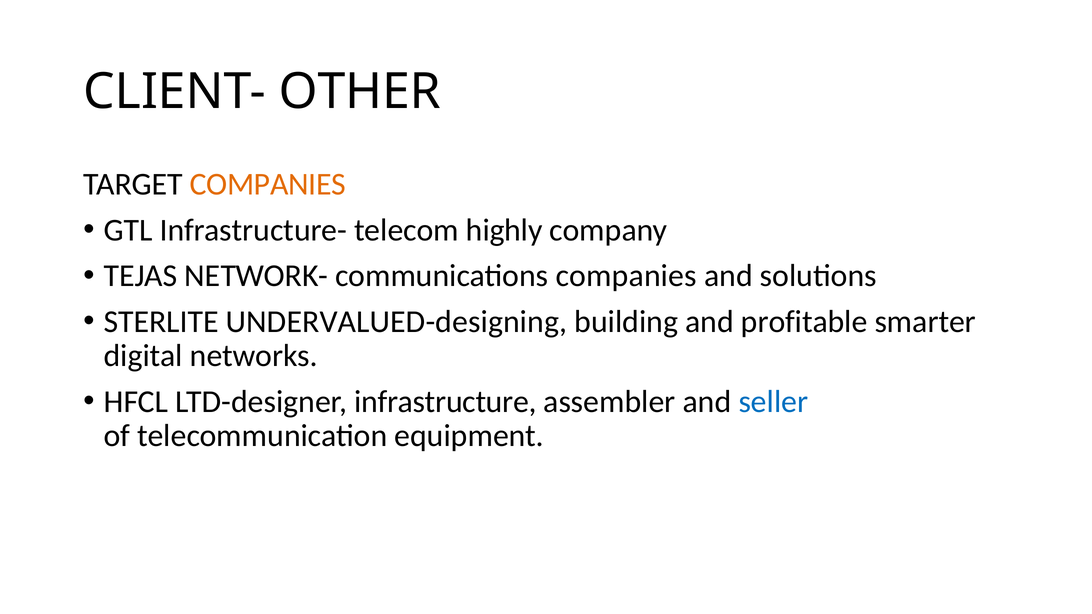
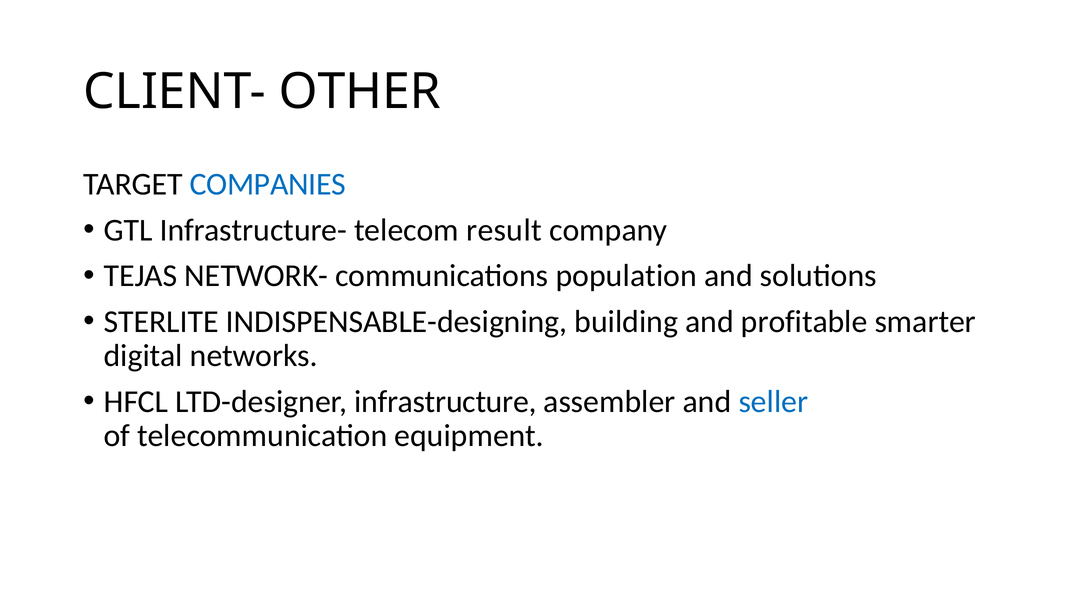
COMPANIES at (268, 185) colour: orange -> blue
highly: highly -> result
communications companies: companies -> population
UNDERVALUED-designing: UNDERVALUED-designing -> INDISPENSABLE-designing
